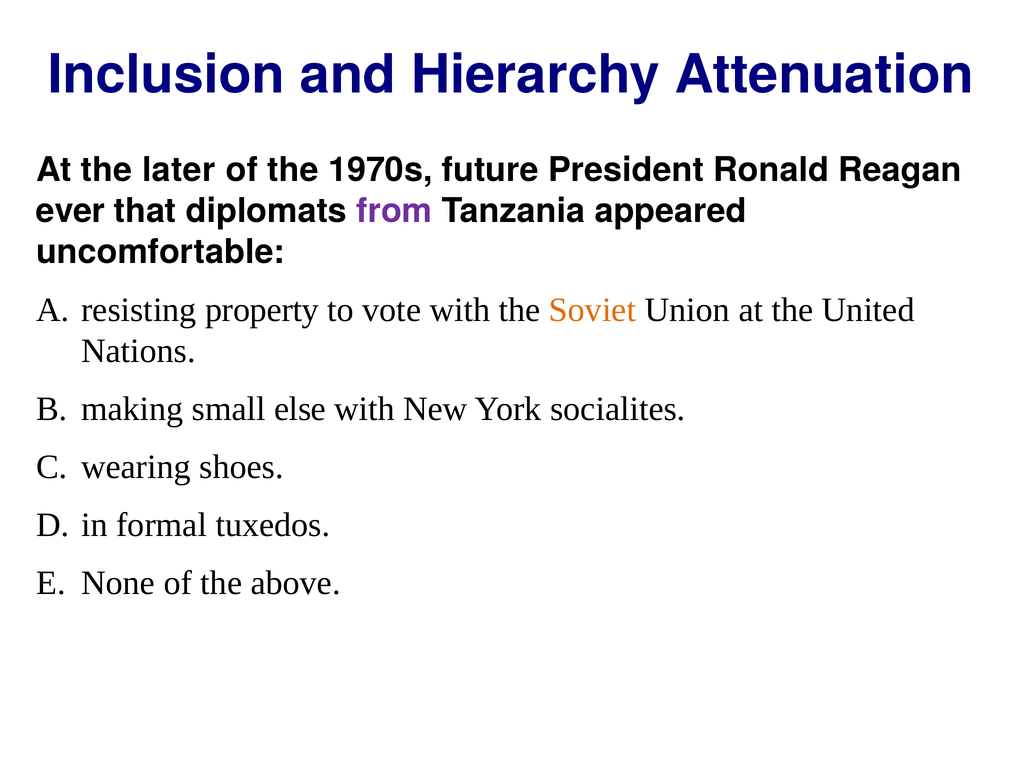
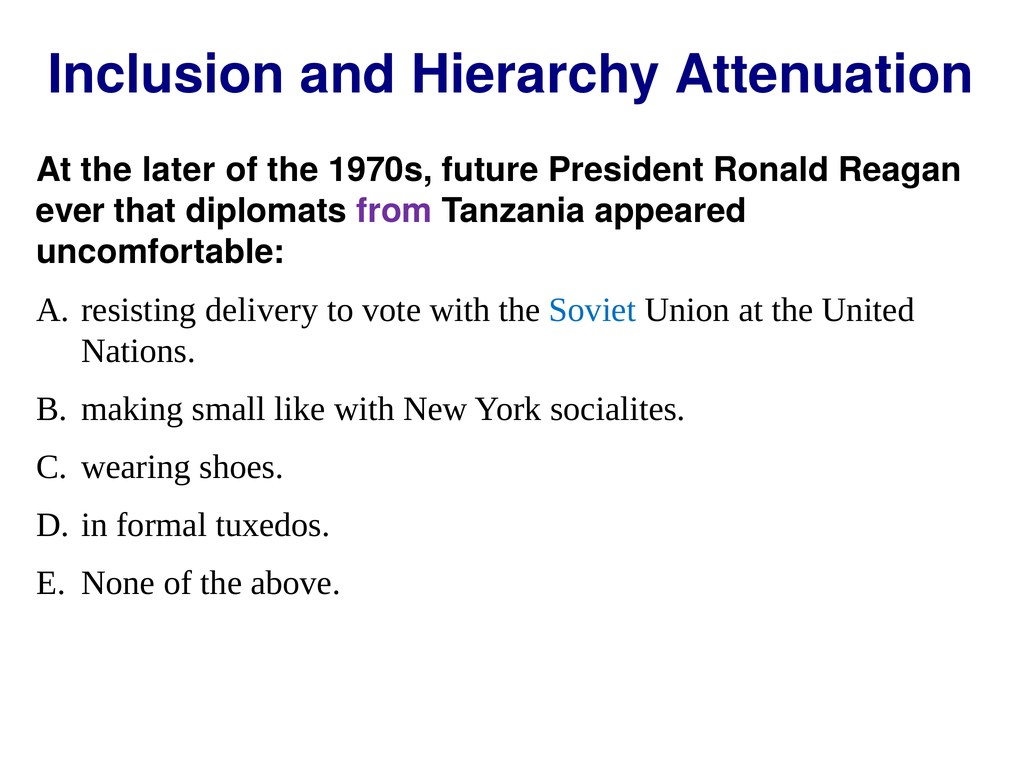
property: property -> delivery
Soviet colour: orange -> blue
else: else -> like
